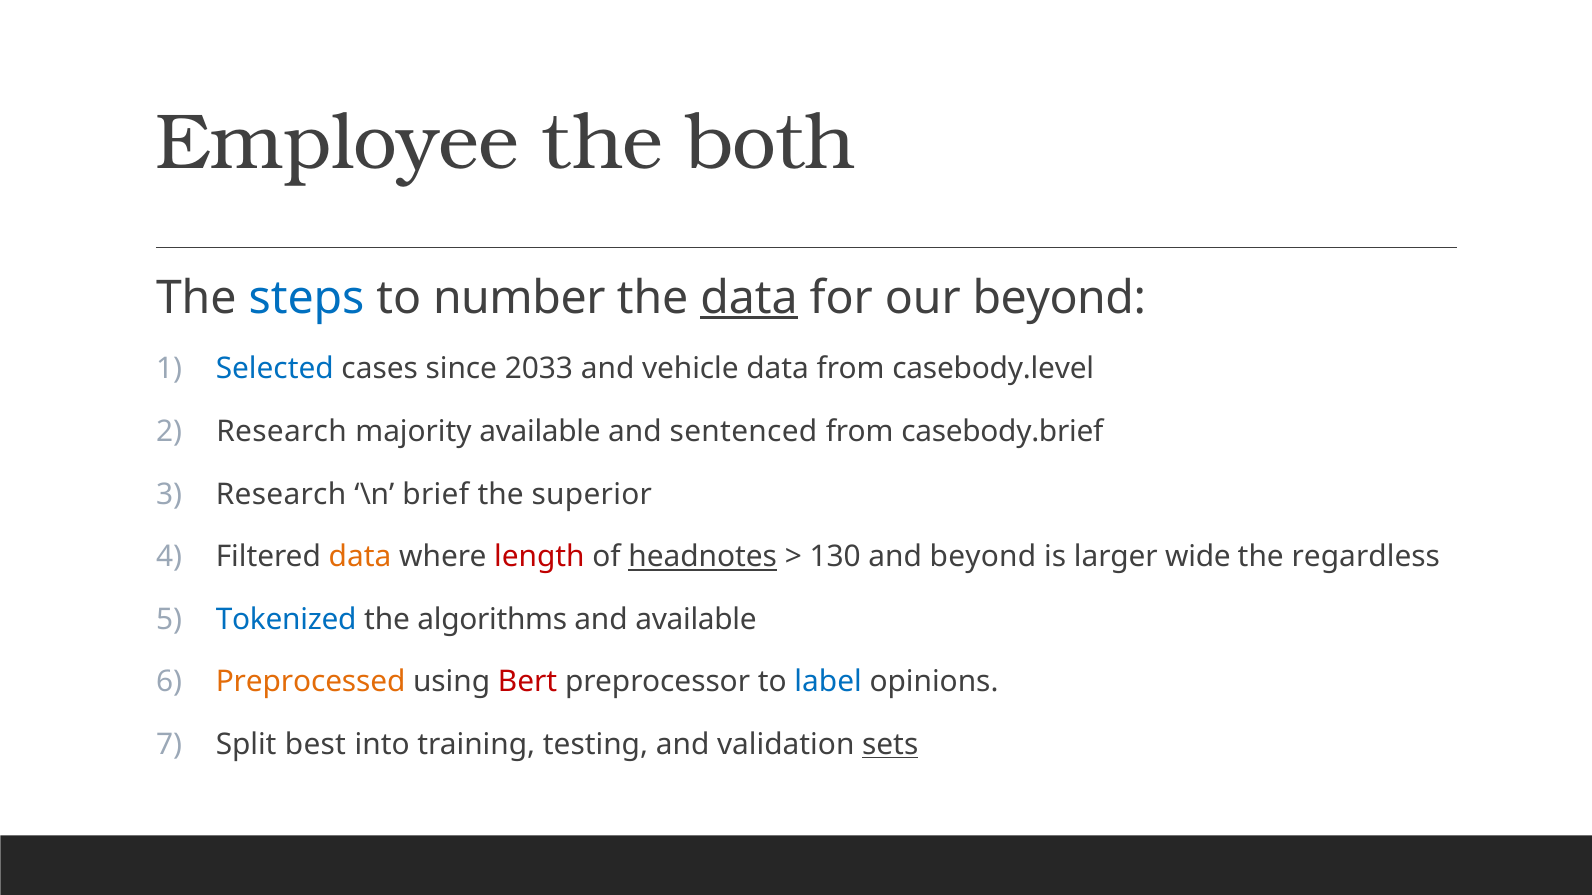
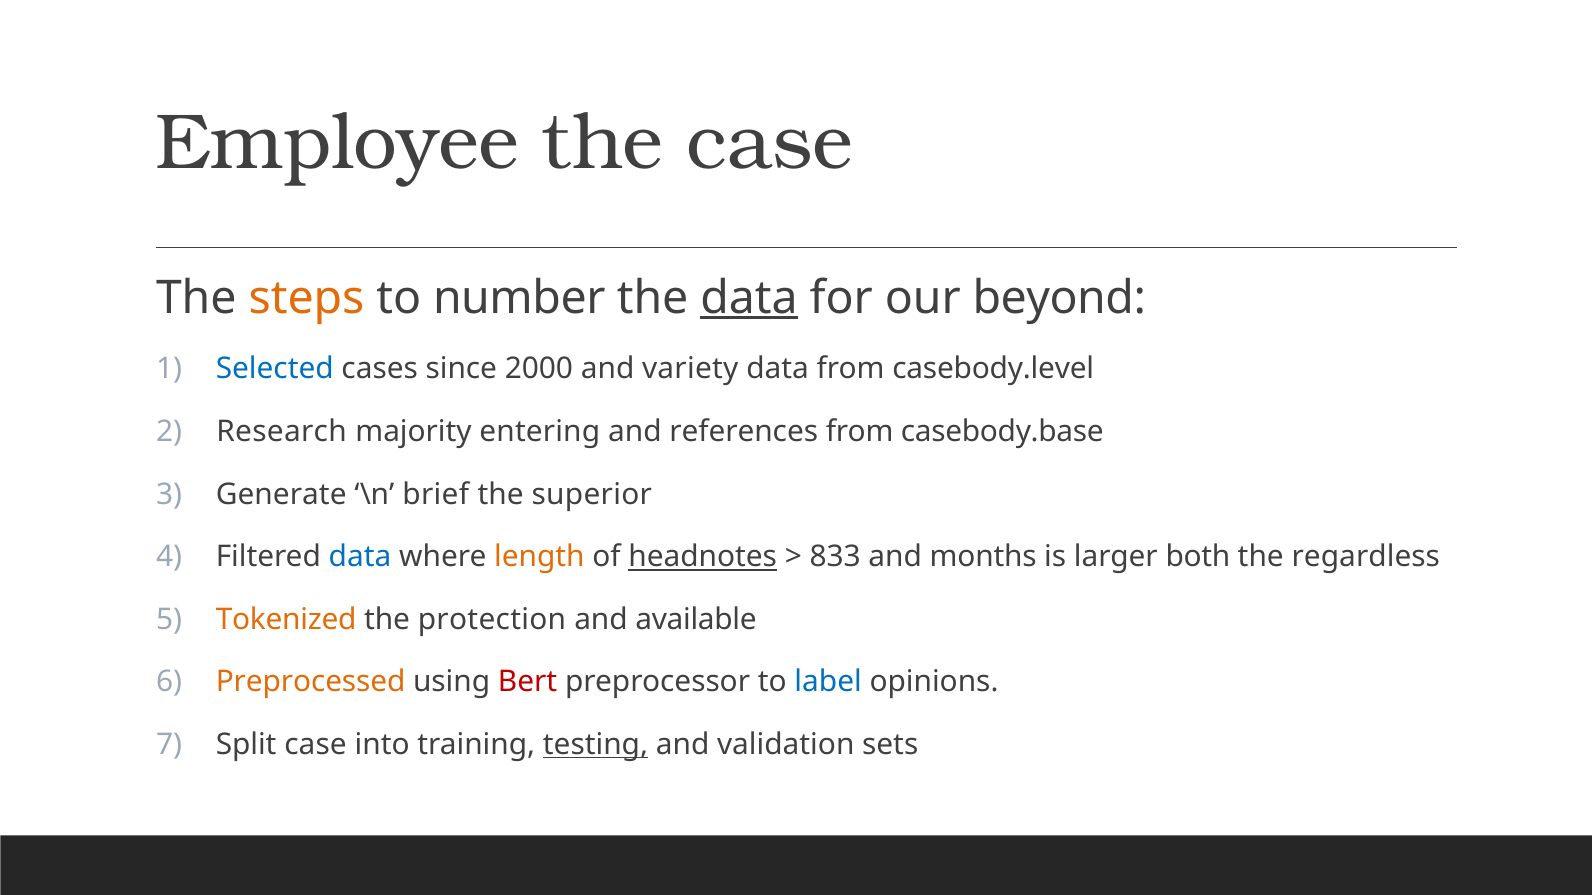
the both: both -> case
steps colour: blue -> orange
2033: 2033 -> 2000
vehicle: vehicle -> variety
majority available: available -> entering
sentenced: sentenced -> references
casebody.brief: casebody.brief -> casebody.base
Research at (281, 495): Research -> Generate
data at (360, 557) colour: orange -> blue
length colour: red -> orange
130: 130 -> 833
and beyond: beyond -> months
wide: wide -> both
Tokenized colour: blue -> orange
algorithms: algorithms -> protection
Split best: best -> case
testing underline: none -> present
sets underline: present -> none
